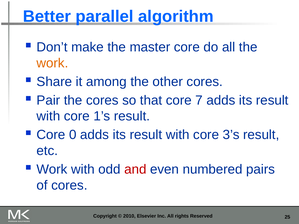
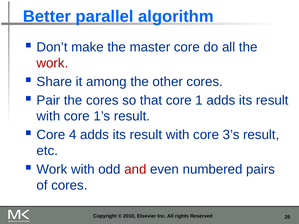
work at (52, 63) colour: orange -> red
7: 7 -> 1
0: 0 -> 4
